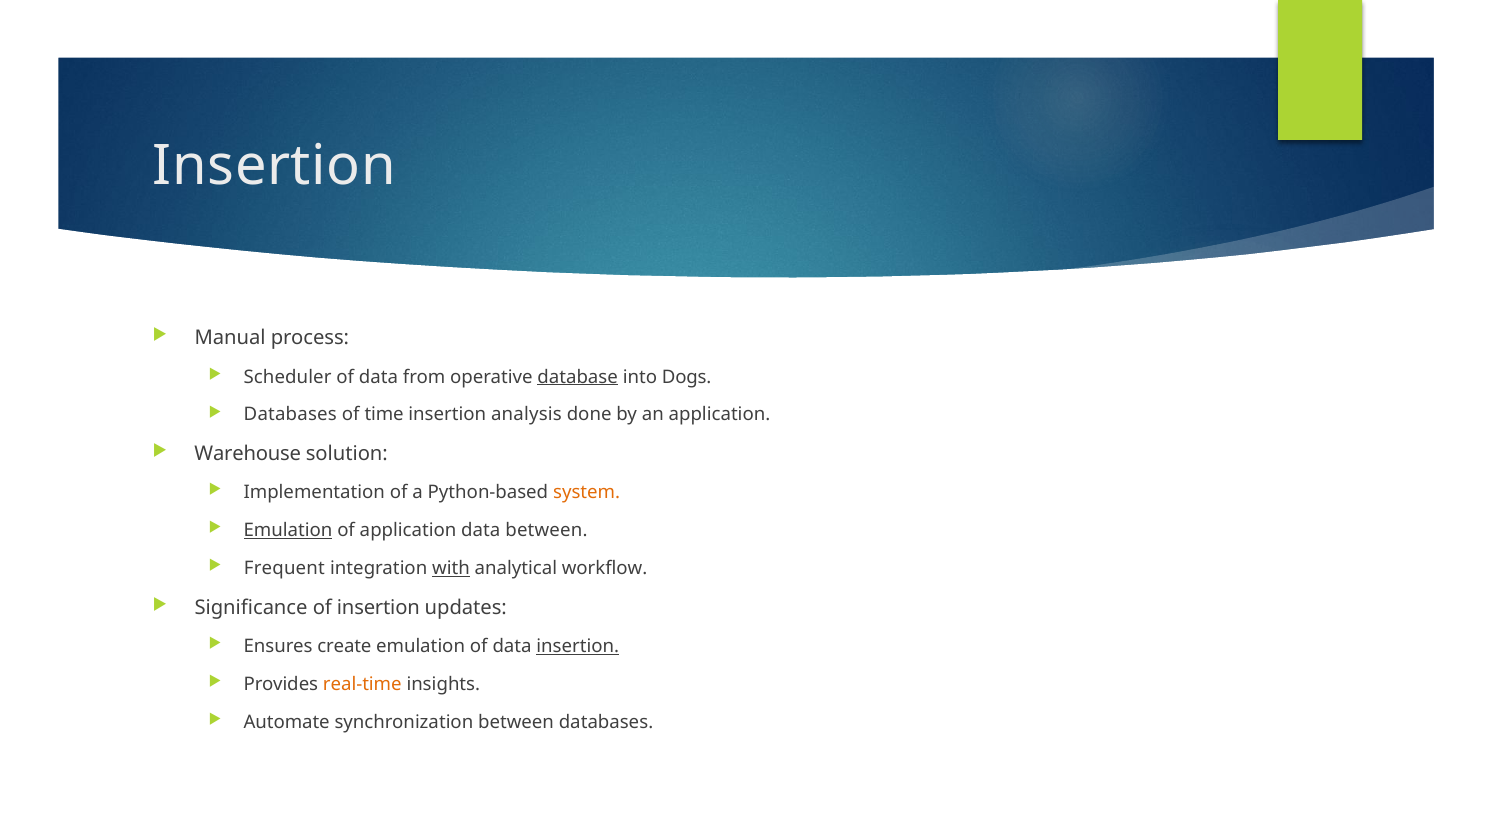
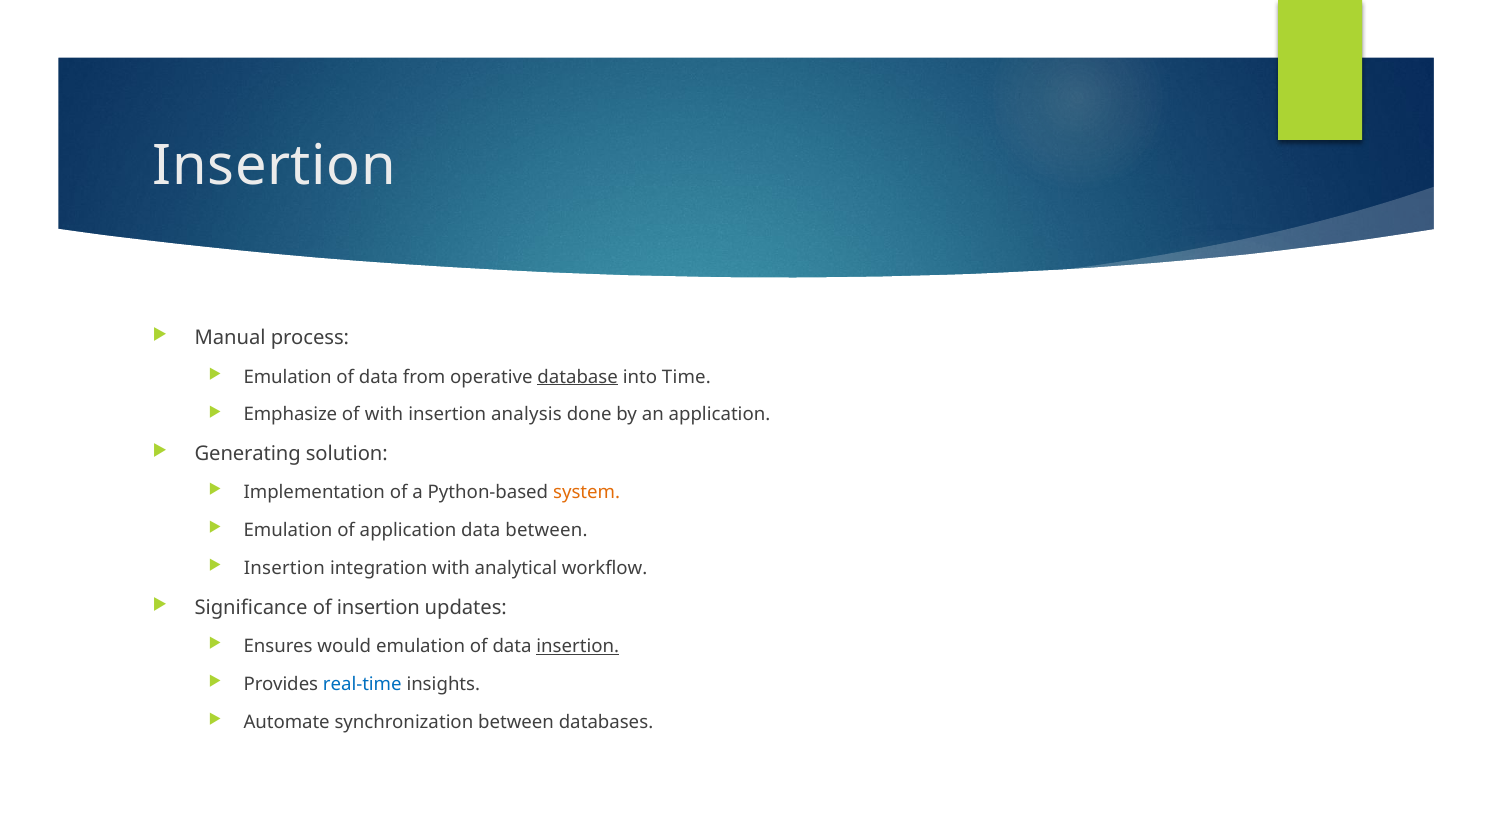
Scheduler at (288, 377): Scheduler -> Emulation
Dogs: Dogs -> Time
Databases at (290, 415): Databases -> Emphasize
of time: time -> with
Warehouse: Warehouse -> Generating
Emulation at (288, 530) underline: present -> none
Frequent at (284, 568): Frequent -> Insertion
with at (451, 568) underline: present -> none
create: create -> would
real-time colour: orange -> blue
